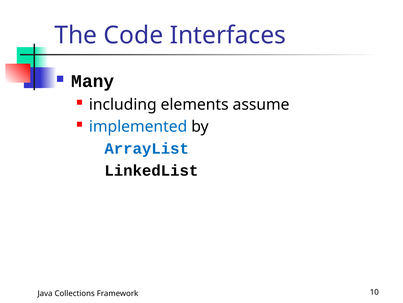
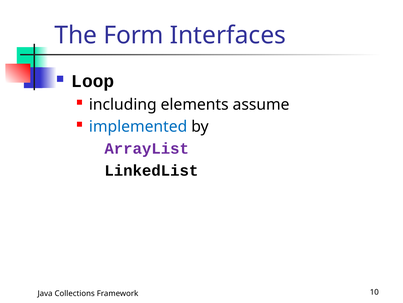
Code: Code -> Form
Many: Many -> Loop
ArrayList colour: blue -> purple
